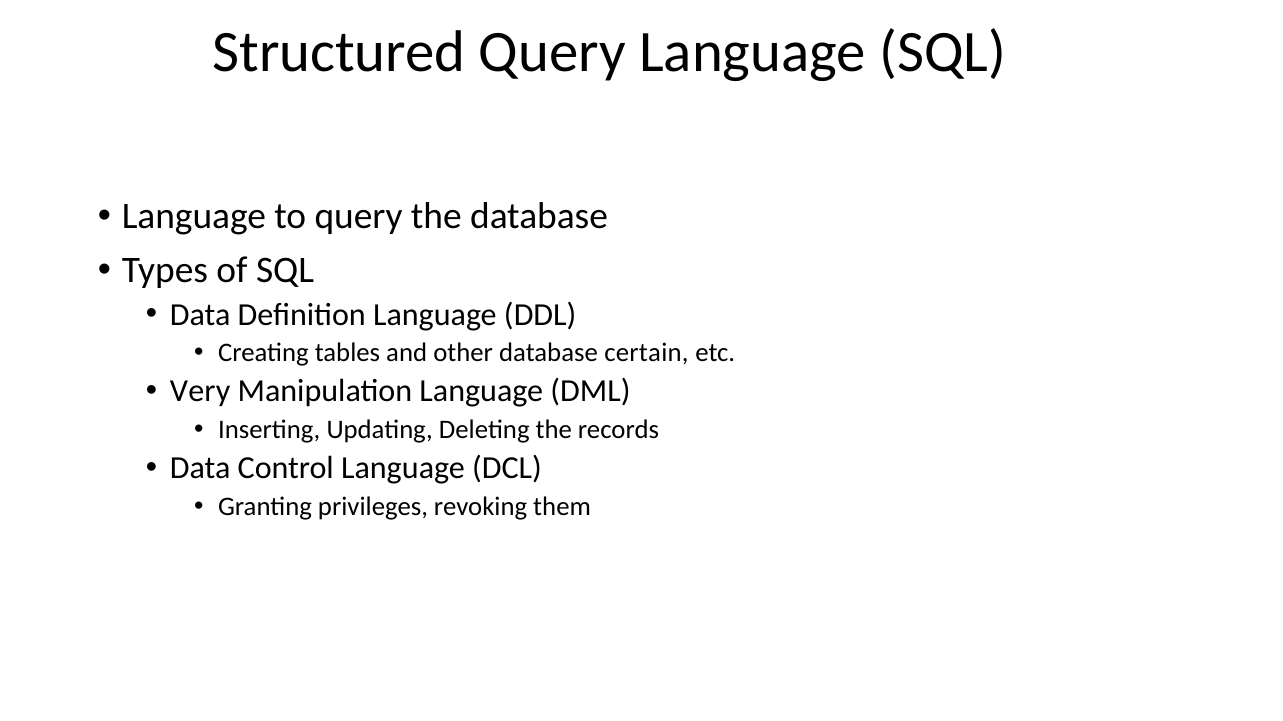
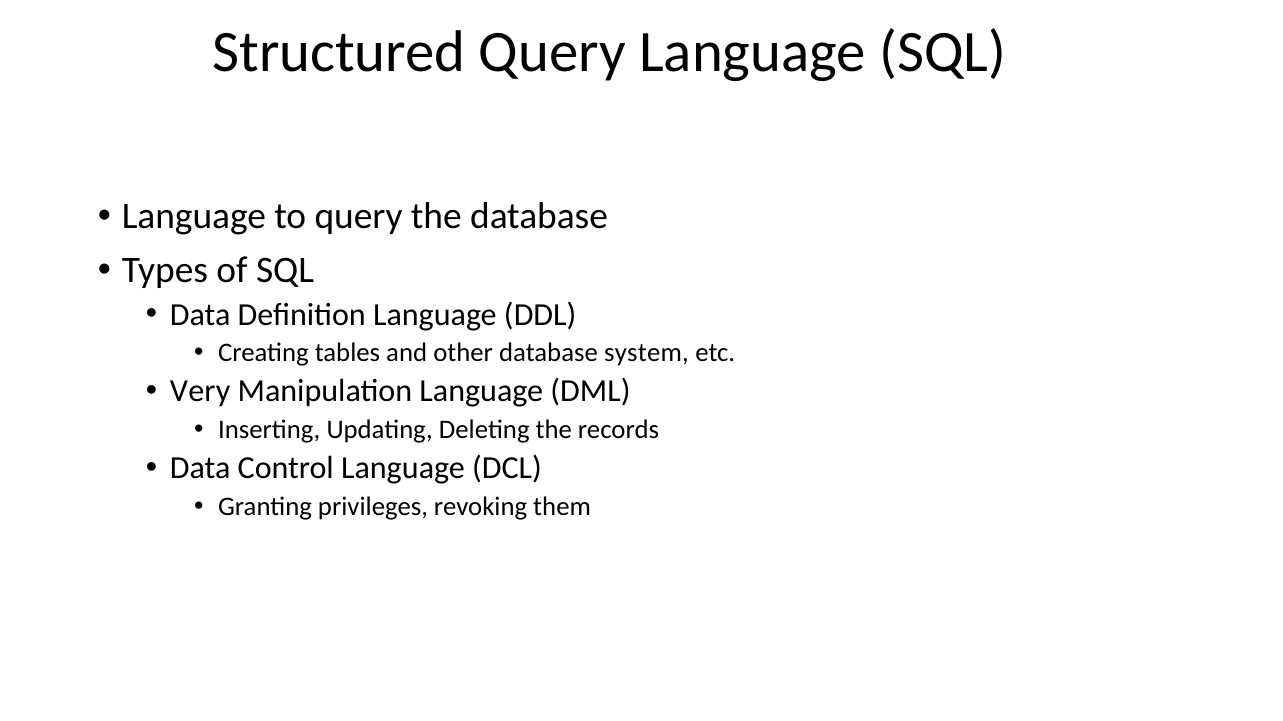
certain: certain -> system
